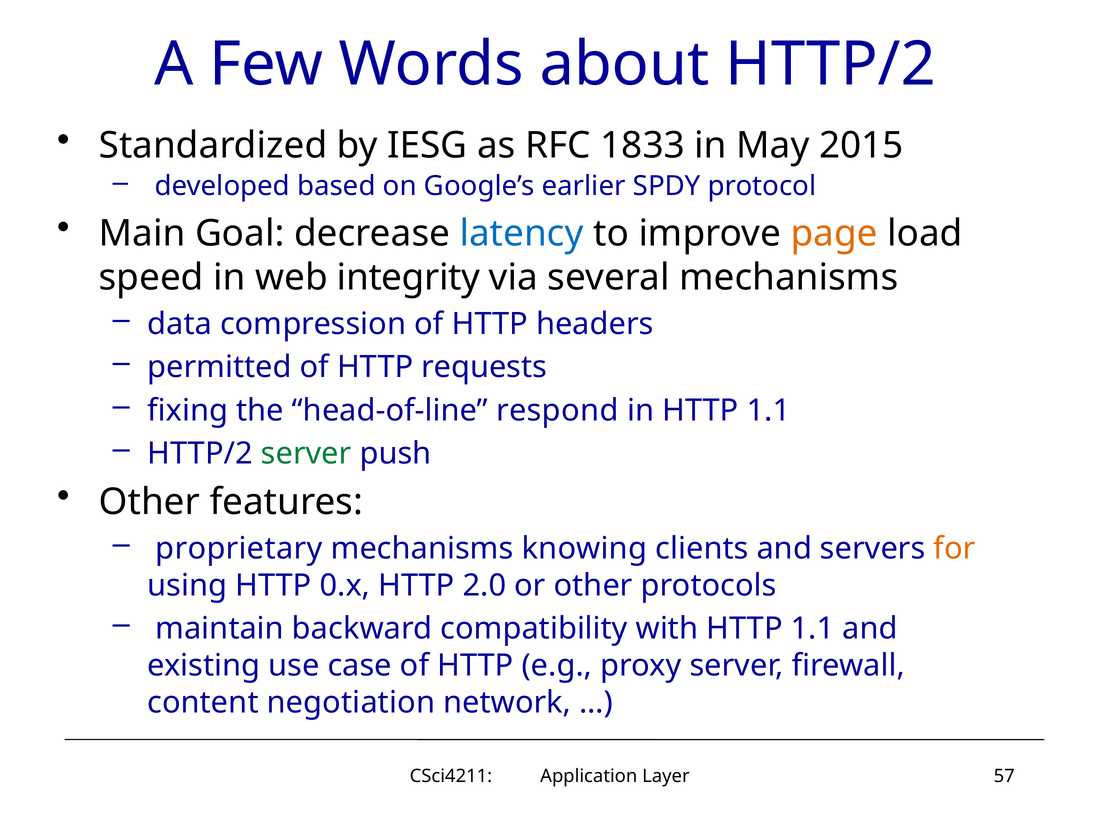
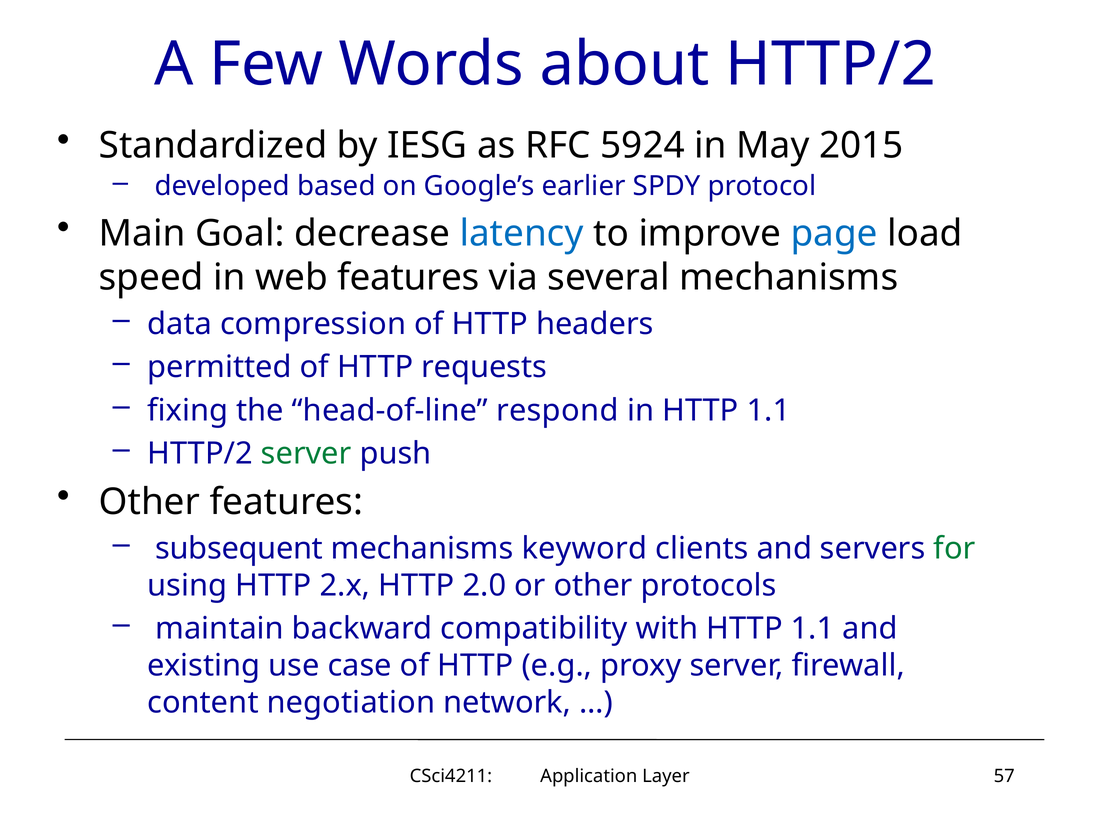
1833: 1833 -> 5924
page colour: orange -> blue
web integrity: integrity -> features
proprietary: proprietary -> subsequent
knowing: knowing -> keyword
for colour: orange -> green
0.x: 0.x -> 2.x
